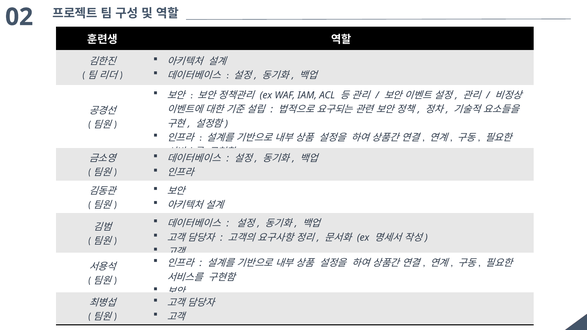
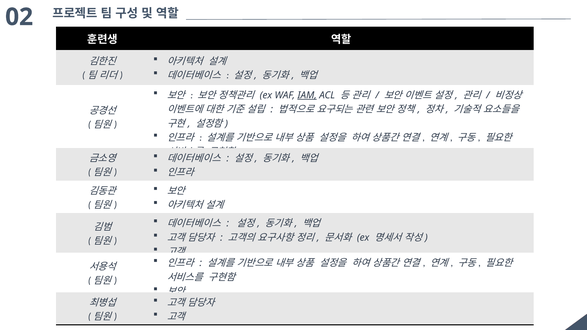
IAM underline: none -> present
